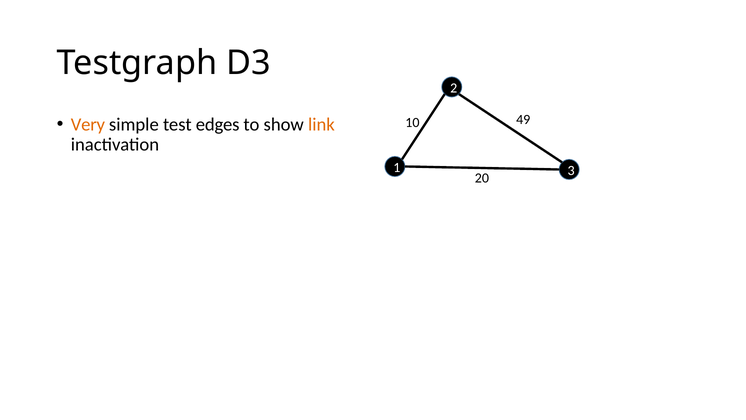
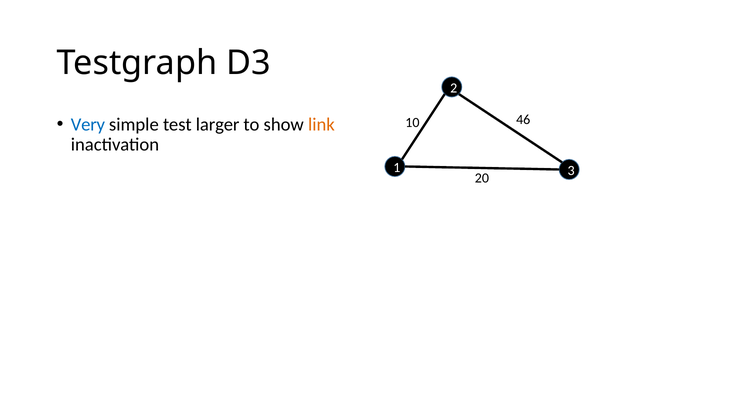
Very colour: orange -> blue
edges: edges -> larger
49: 49 -> 46
